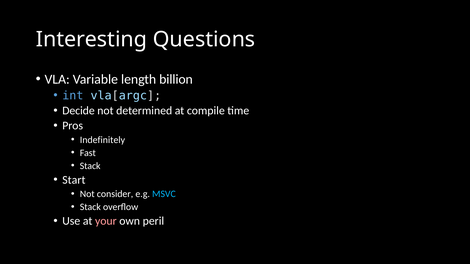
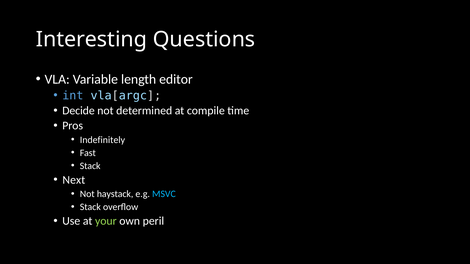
billion: billion -> editor
Start: Start -> Next
consider: consider -> haystack
your colour: pink -> light green
